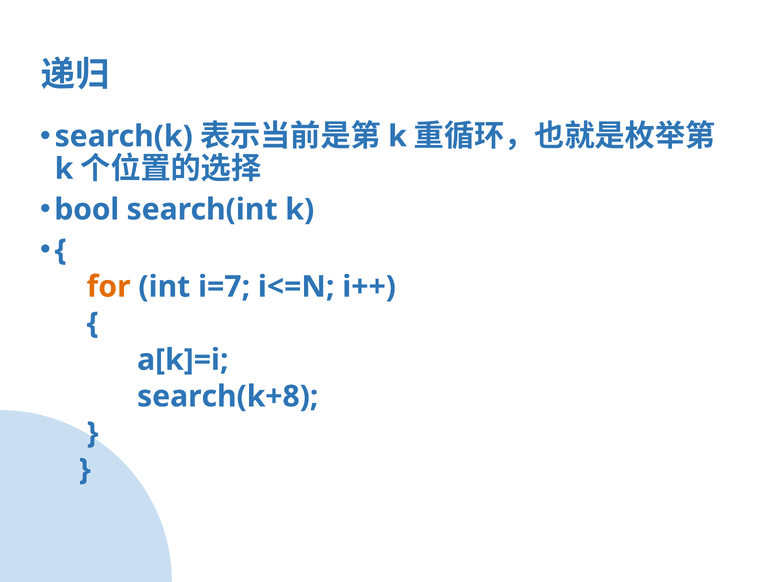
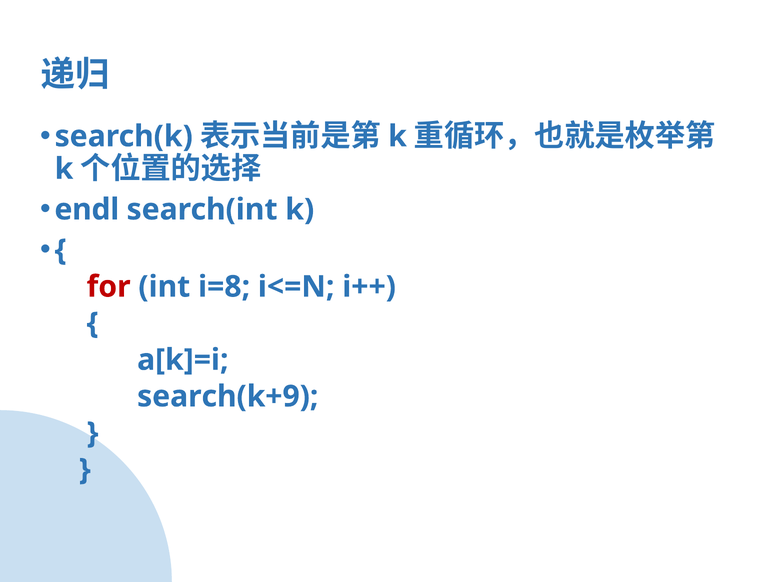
bool: bool -> endl
for colour: orange -> red
i=7: i=7 -> i=8
search(k+8: search(k+8 -> search(k+9
